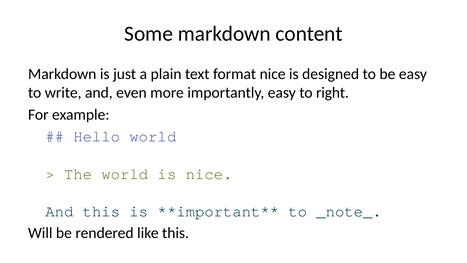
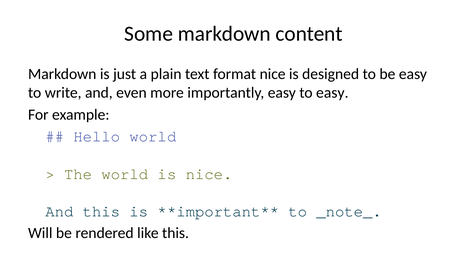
to right: right -> easy
